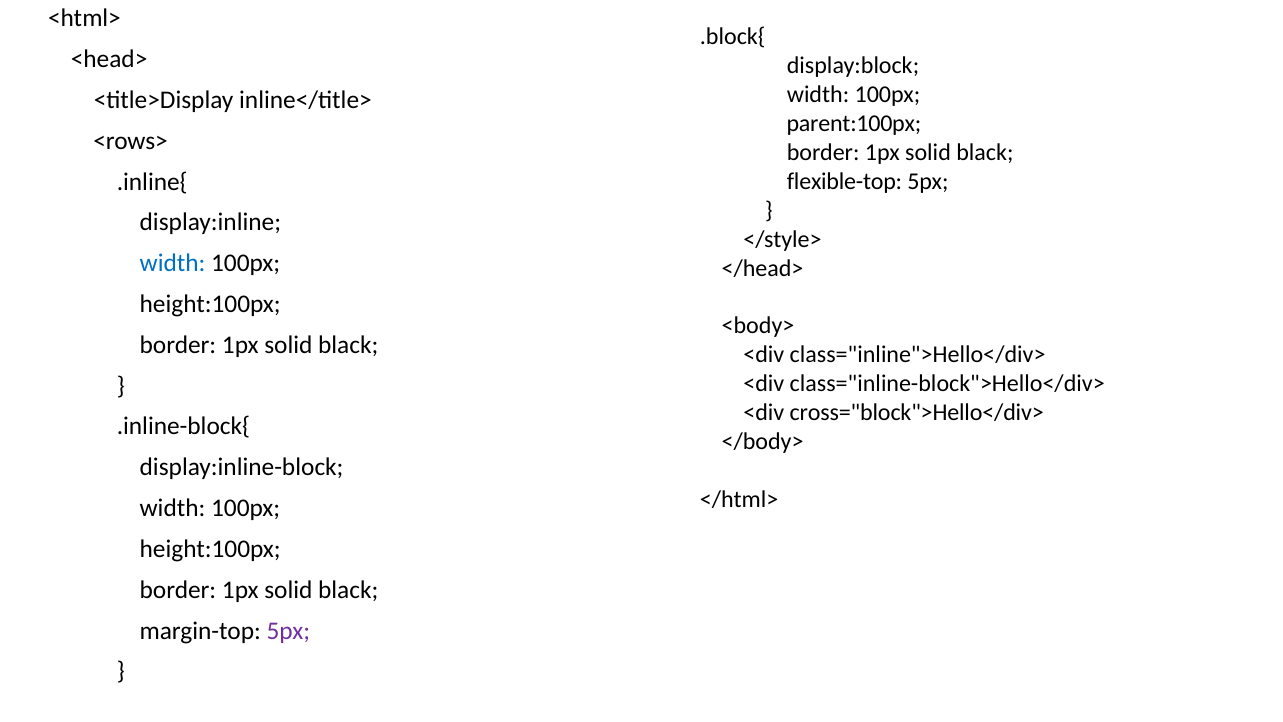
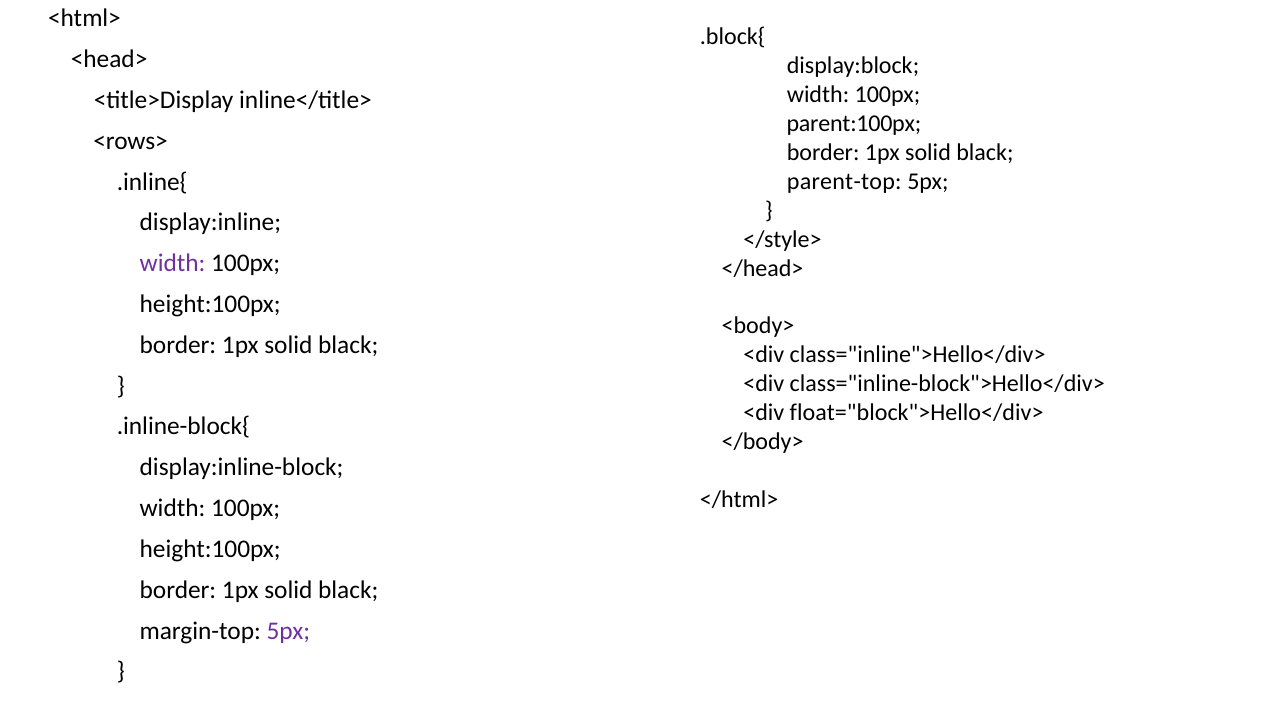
flexible-top: flexible-top -> parent-top
width at (173, 263) colour: blue -> purple
cross="block">Hello</div>: cross="block">Hello</div> -> float="block">Hello</div>
